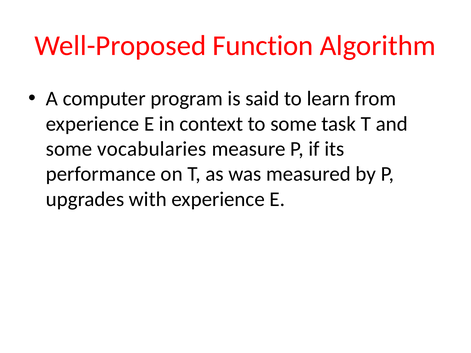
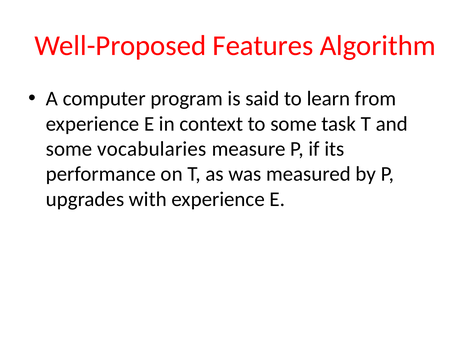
Function: Function -> Features
